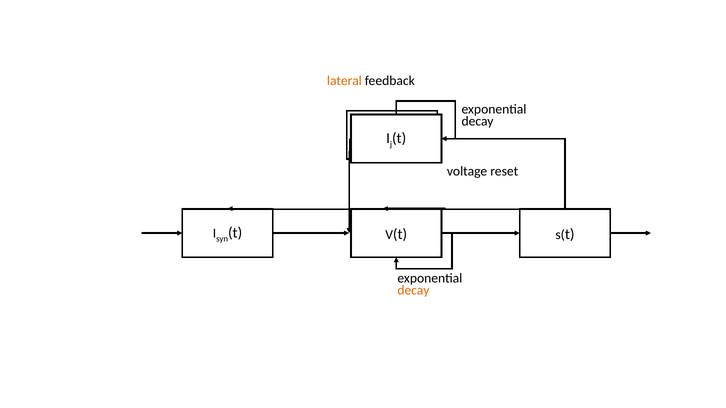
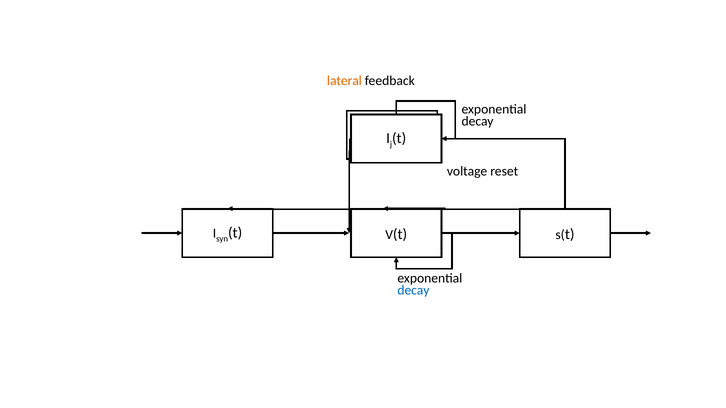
decay at (413, 291) colour: orange -> blue
